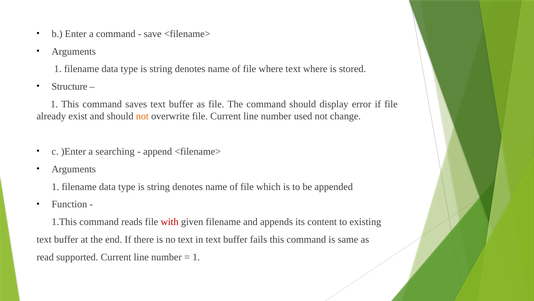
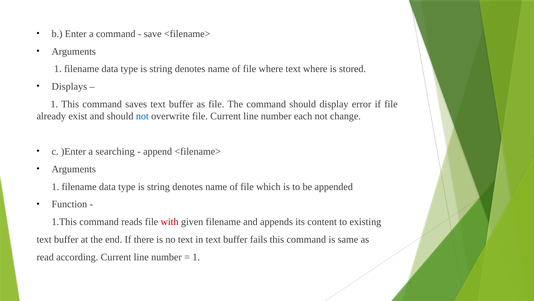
Structure: Structure -> Displays
not at (142, 116) colour: orange -> blue
used: used -> each
supported: supported -> according
